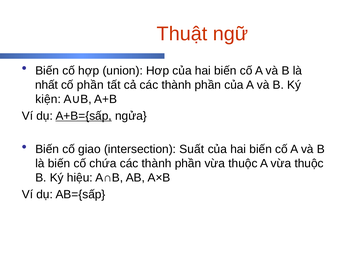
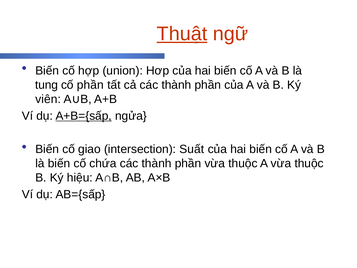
Thuật underline: none -> present
nhất: nhất -> tung
kiện: kiện -> viên
